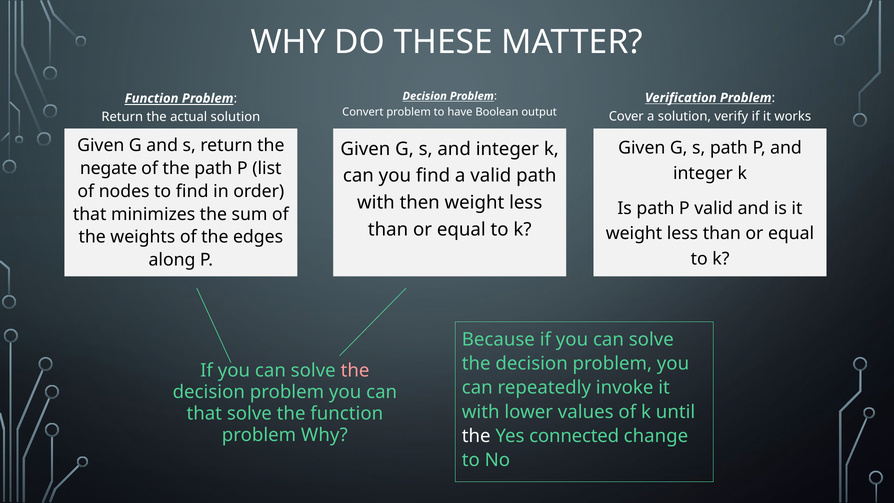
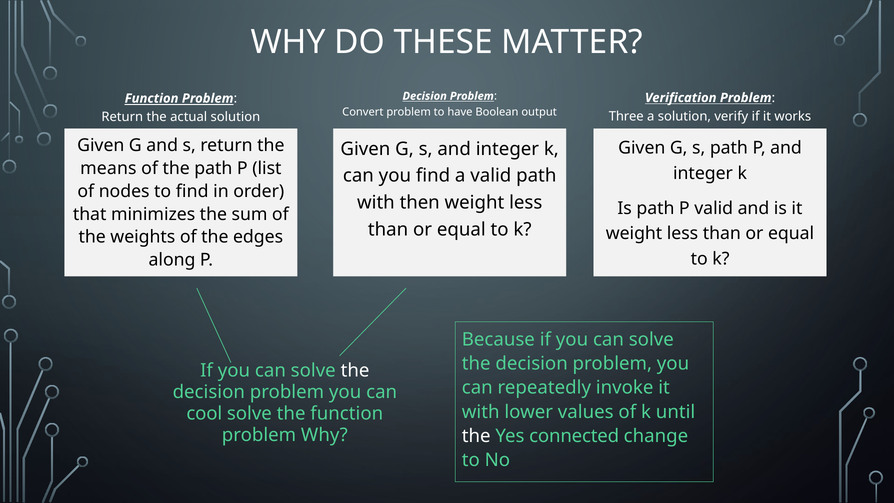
Cover: Cover -> Three
negate: negate -> means
the at (355, 371) colour: pink -> white
that at (204, 414): that -> cool
